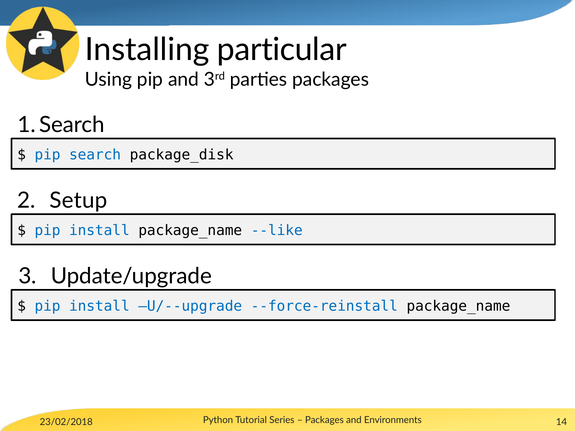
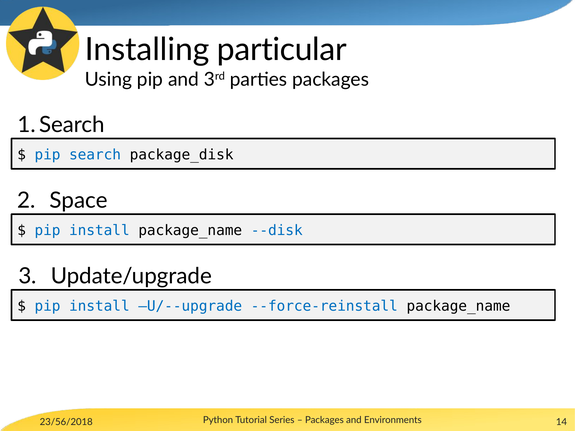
Setup: Setup -> Space
--like: --like -> --disk
23/02/2018: 23/02/2018 -> 23/56/2018
